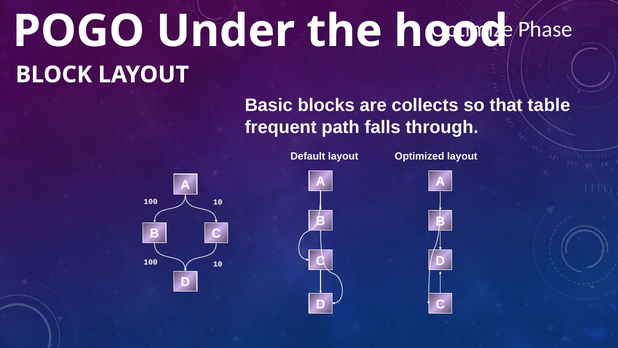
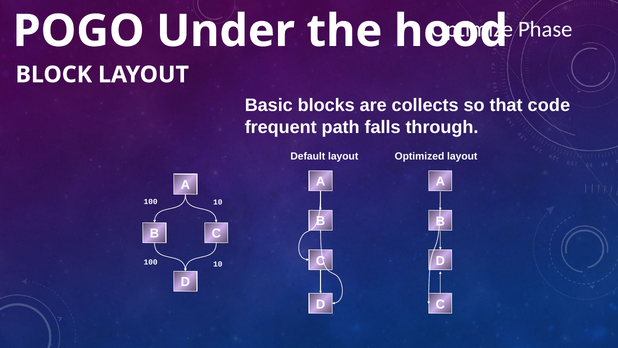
table: table -> code
